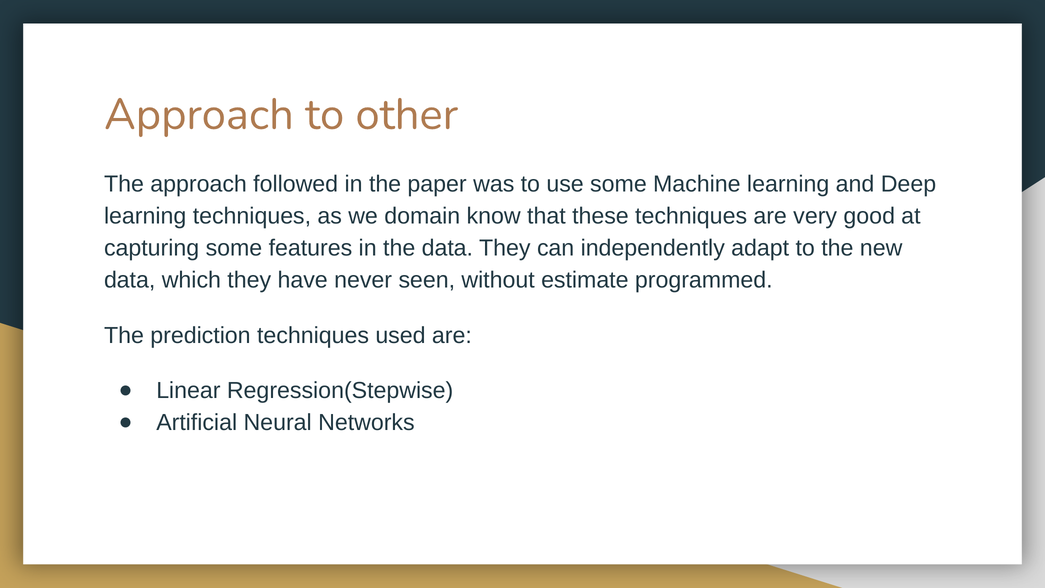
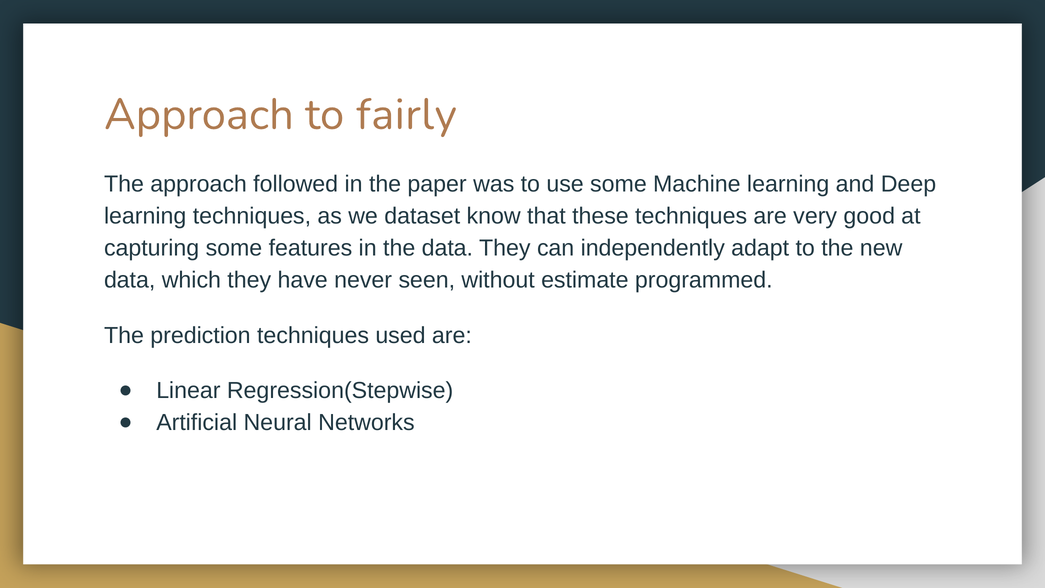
other: other -> fairly
domain: domain -> dataset
